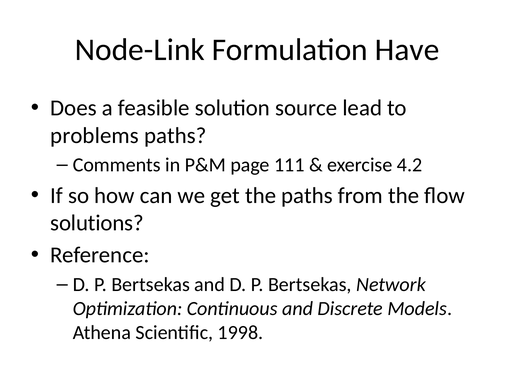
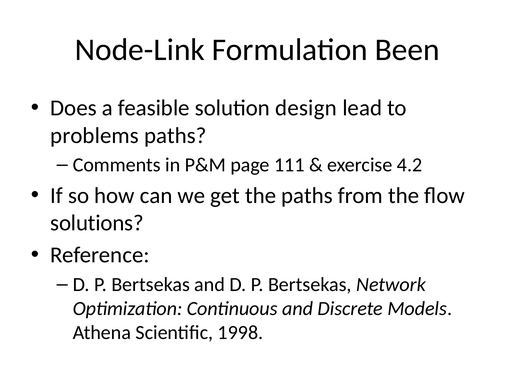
Have: Have -> Been
source: source -> design
